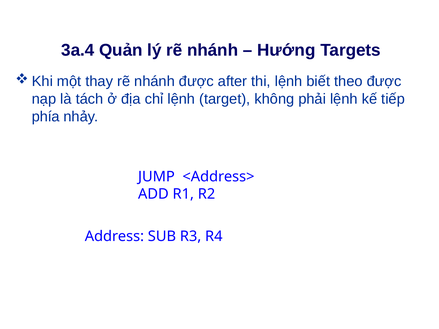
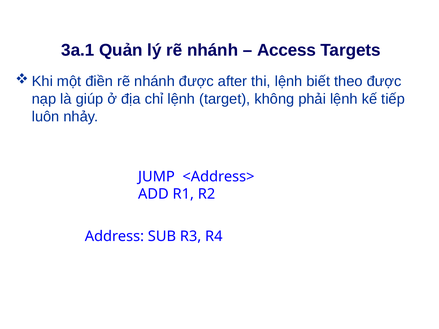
3a.4: 3a.4 -> 3a.1
Hướng: Hướng -> Access
thay: thay -> điền
tách: tách -> giúp
phía: phía -> luôn
